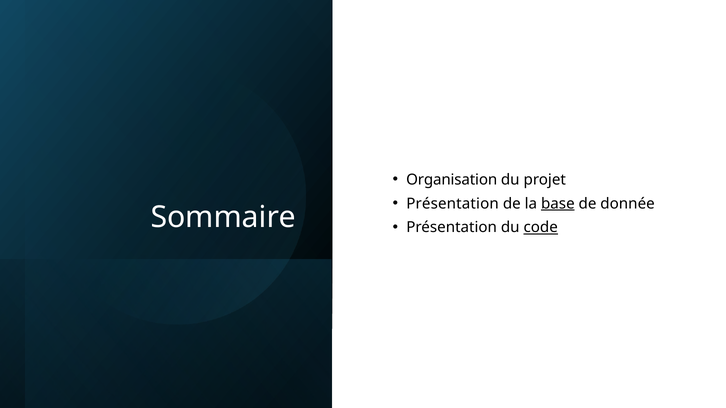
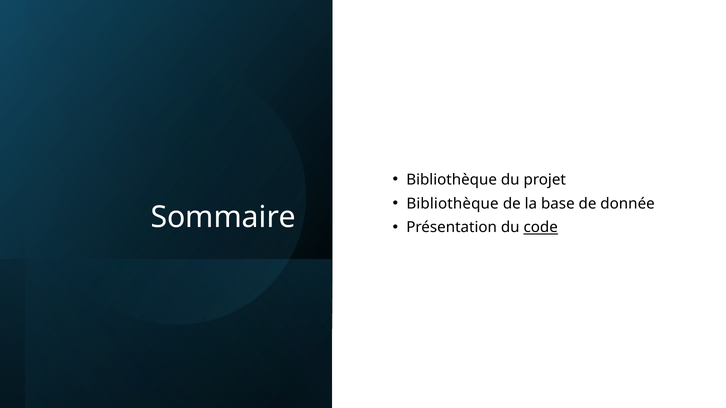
Organisation at (452, 180): Organisation -> Bibliothèque
Présentation at (453, 204): Présentation -> Bibliothèque
base underline: present -> none
